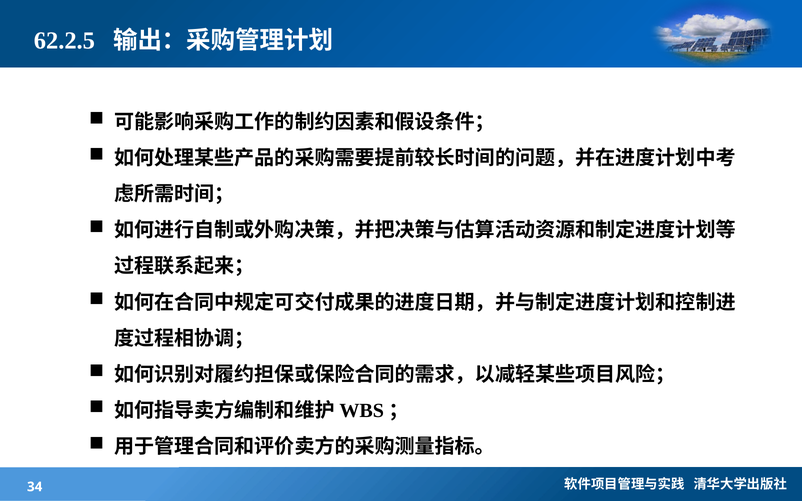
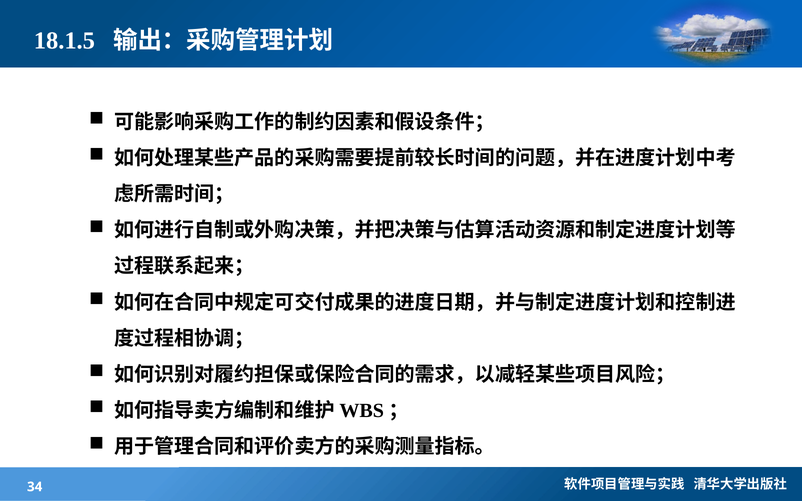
62.2.5: 62.2.5 -> 18.1.5
